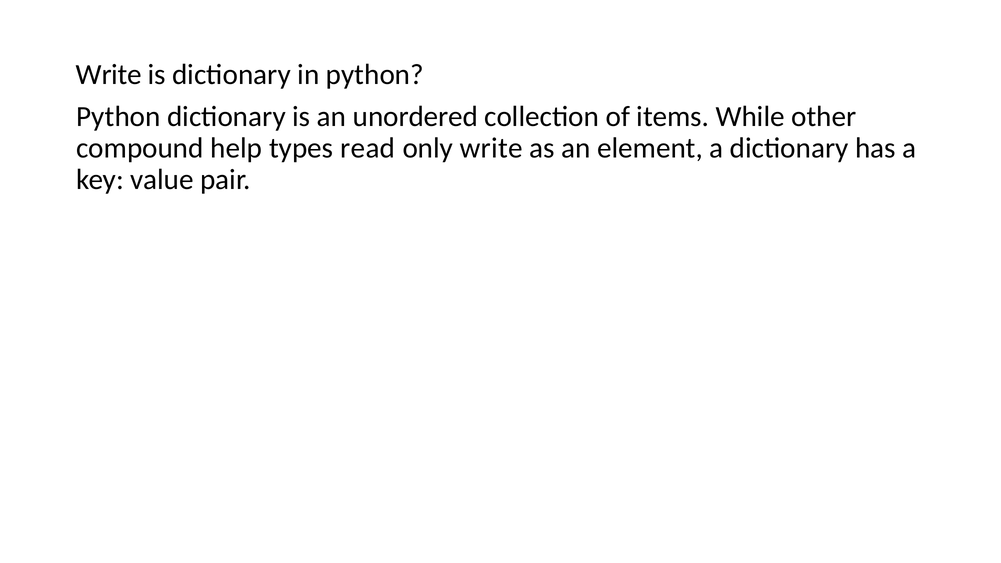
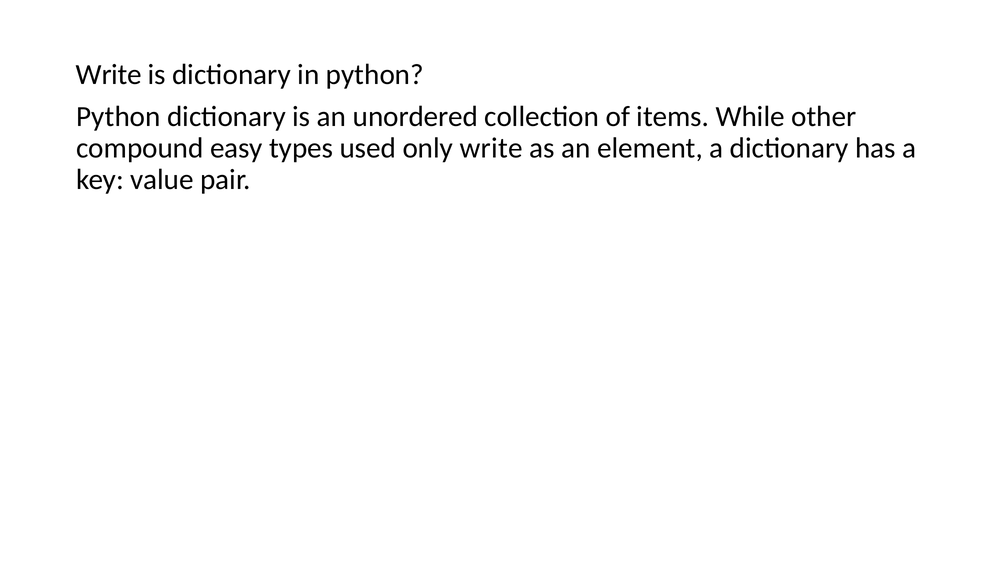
help: help -> easy
read: read -> used
